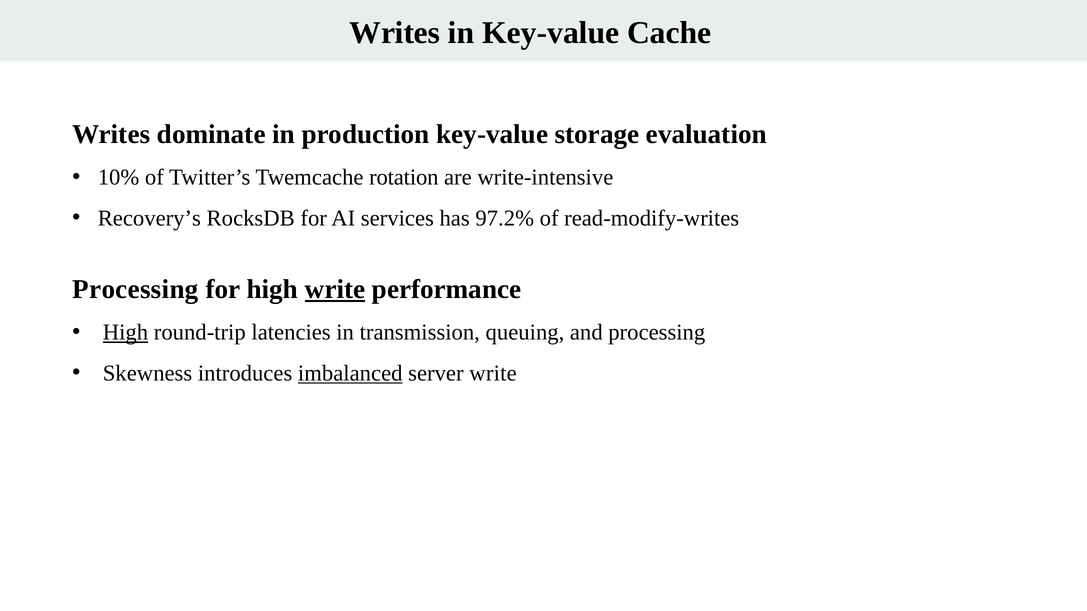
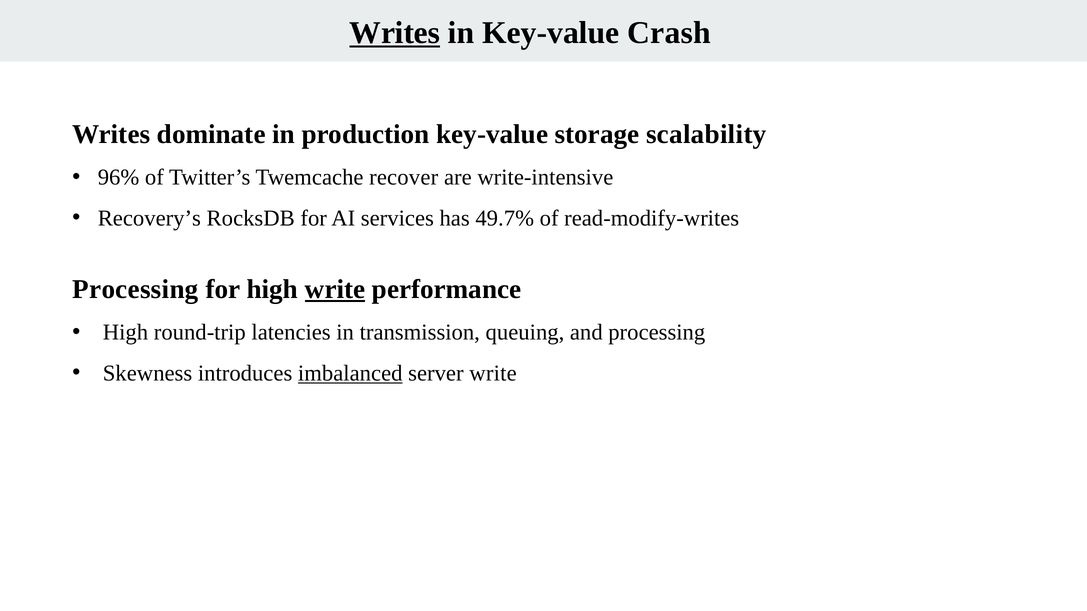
Writes at (395, 33) underline: none -> present
Cache: Cache -> Crash
evaluation: evaluation -> scalability
10%: 10% -> 96%
rotation: rotation -> recover
97.2%: 97.2% -> 49.7%
High at (126, 333) underline: present -> none
